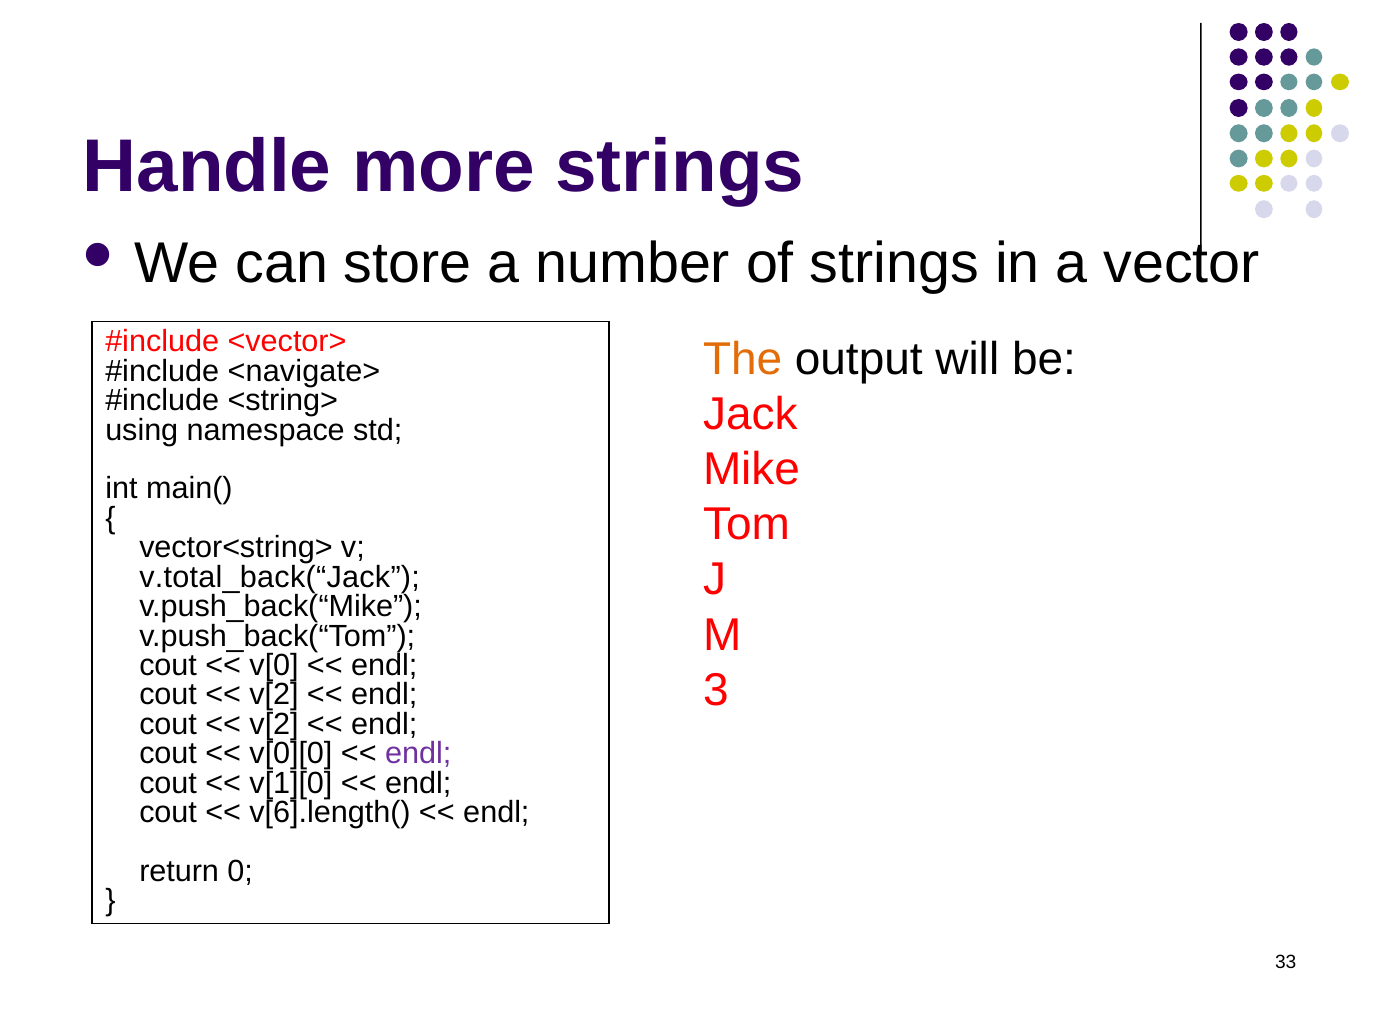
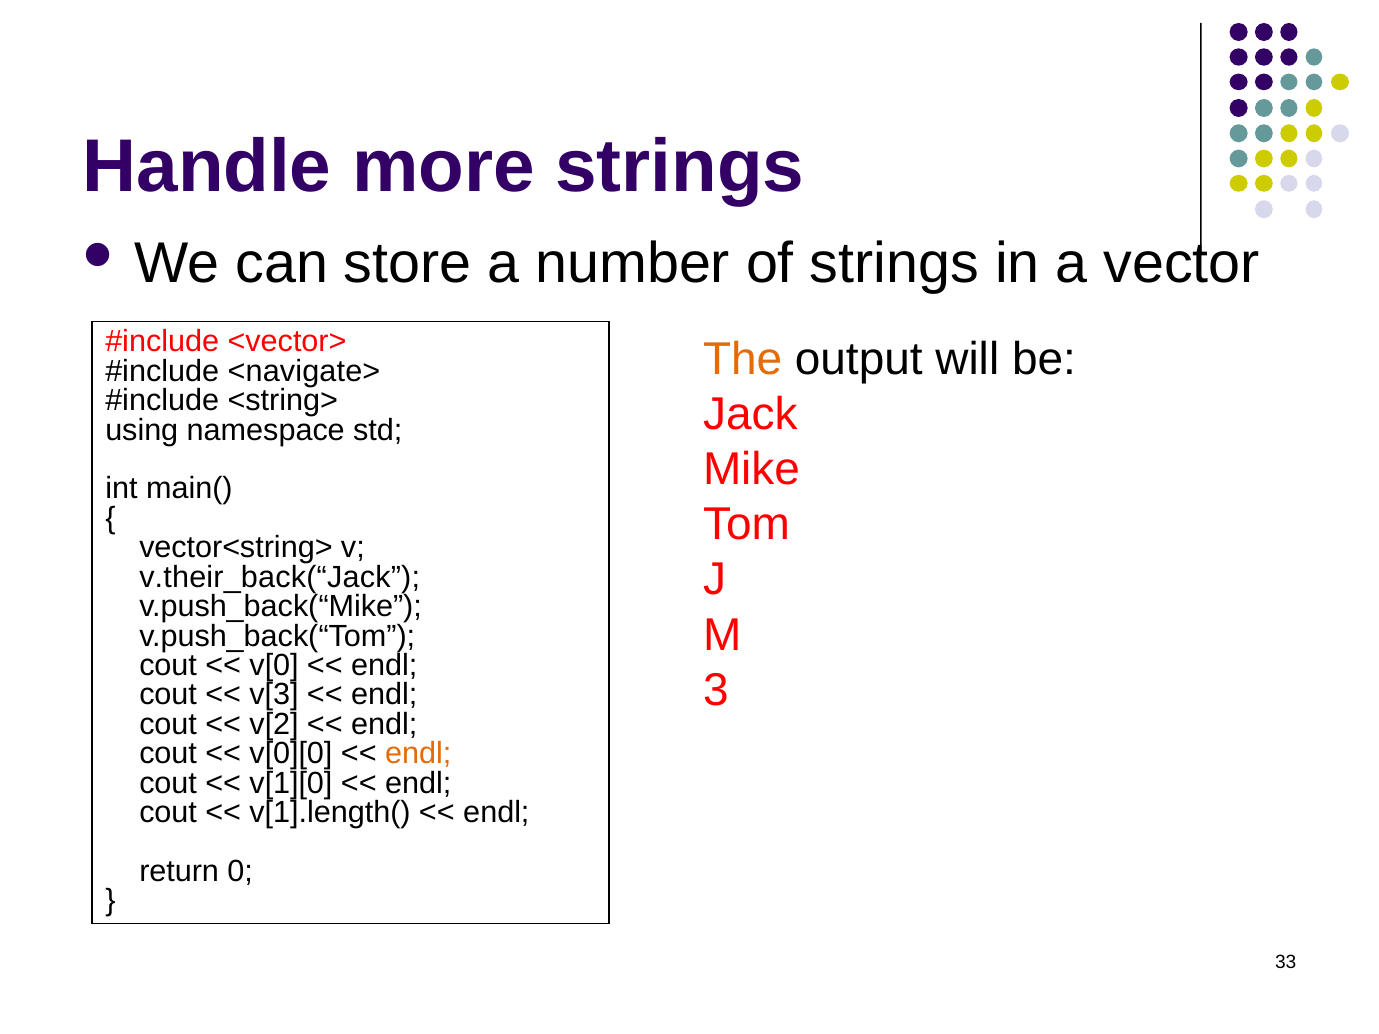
v.total_back(“Jack: v.total_back(“Jack -> v.their_back(“Jack
v[2 at (274, 695): v[2 -> v[3
endl at (418, 754) colour: purple -> orange
v[6].length(: v[6].length( -> v[1].length(
